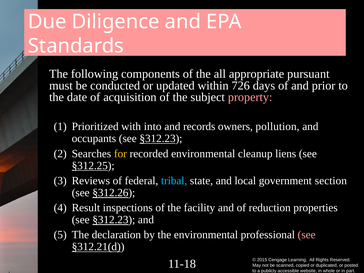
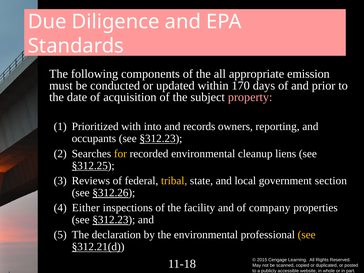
pursuant: pursuant -> emission
726: 726 -> 170
pollution: pollution -> reporting
tribal colour: light blue -> yellow
Result: Result -> Either
reduction: reduction -> company
see at (307, 235) colour: pink -> yellow
